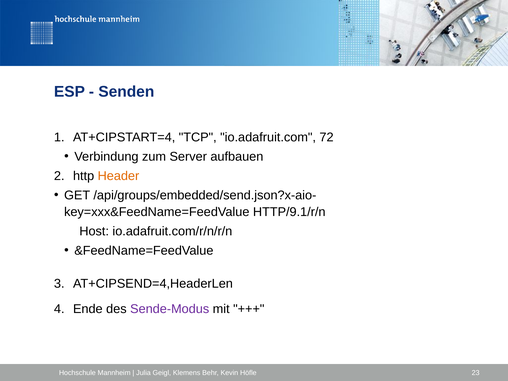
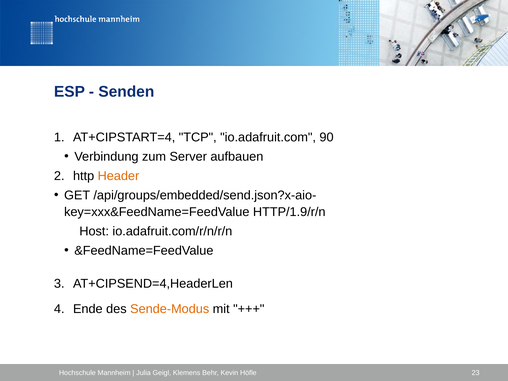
72: 72 -> 90
HTTP/9.1/r/n: HTTP/9.1/r/n -> HTTP/1.9/r/n
Sende-Modus colour: purple -> orange
